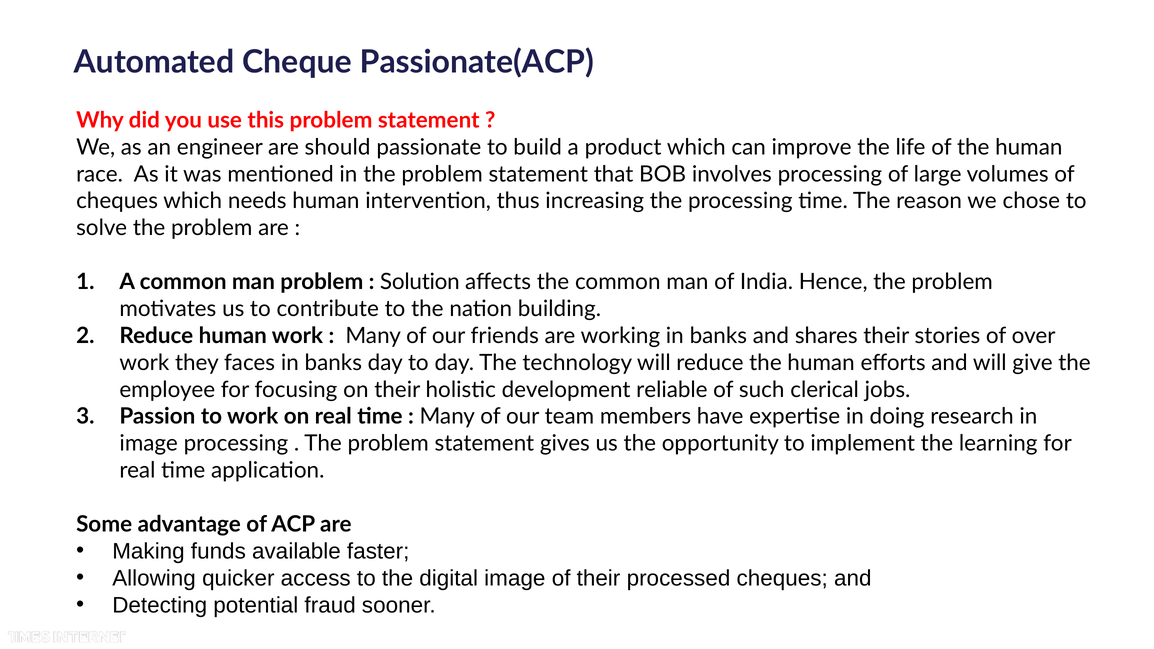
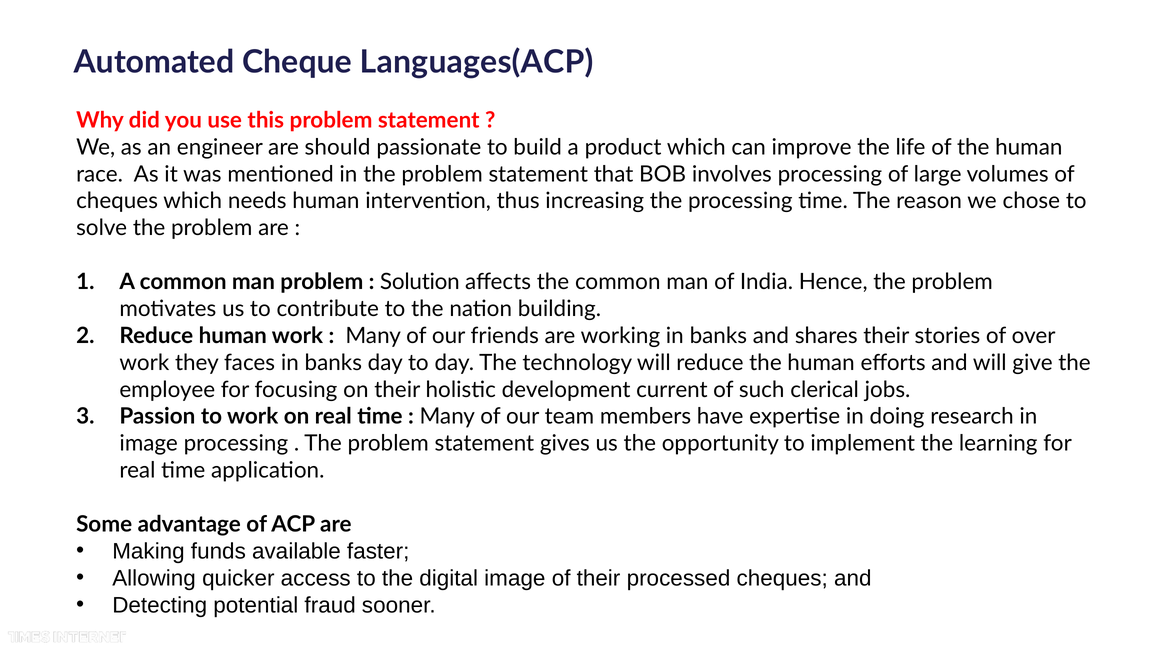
Passionate(ACP: Passionate(ACP -> Languages(ACP
development reliable: reliable -> current
